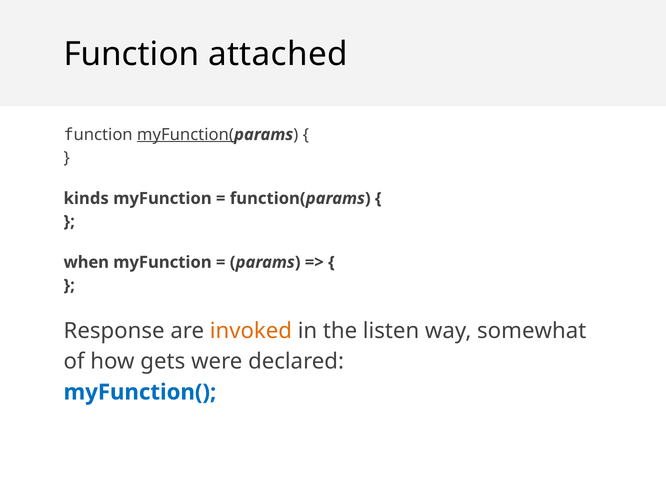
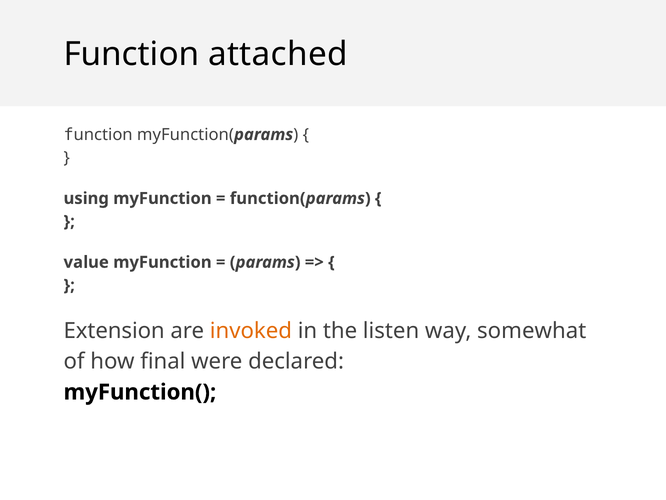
myFunction( at (185, 134) underline: present -> none
kinds: kinds -> using
when: when -> value
Response: Response -> Extension
gets: gets -> final
myFunction( at (140, 392) colour: blue -> black
